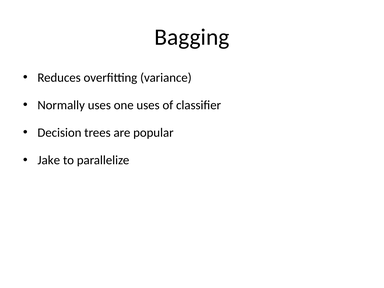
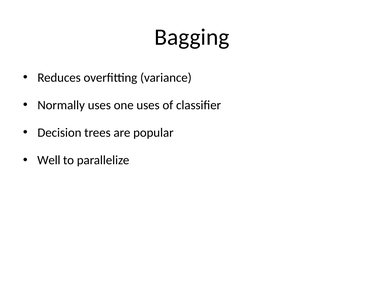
Jake: Jake -> Well
